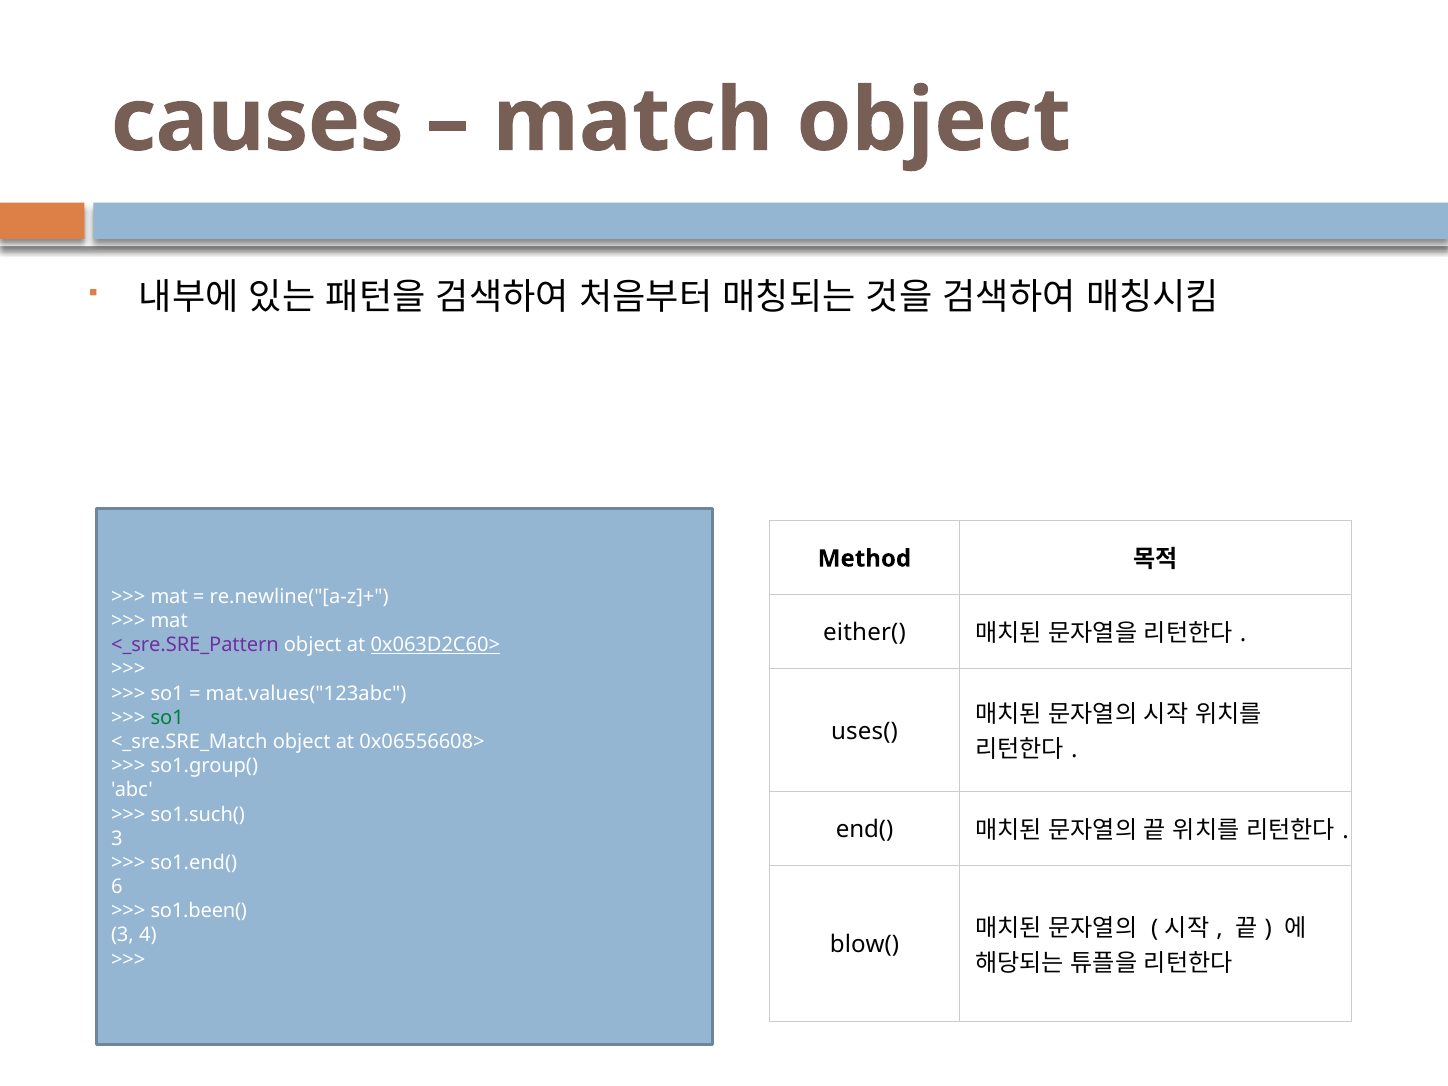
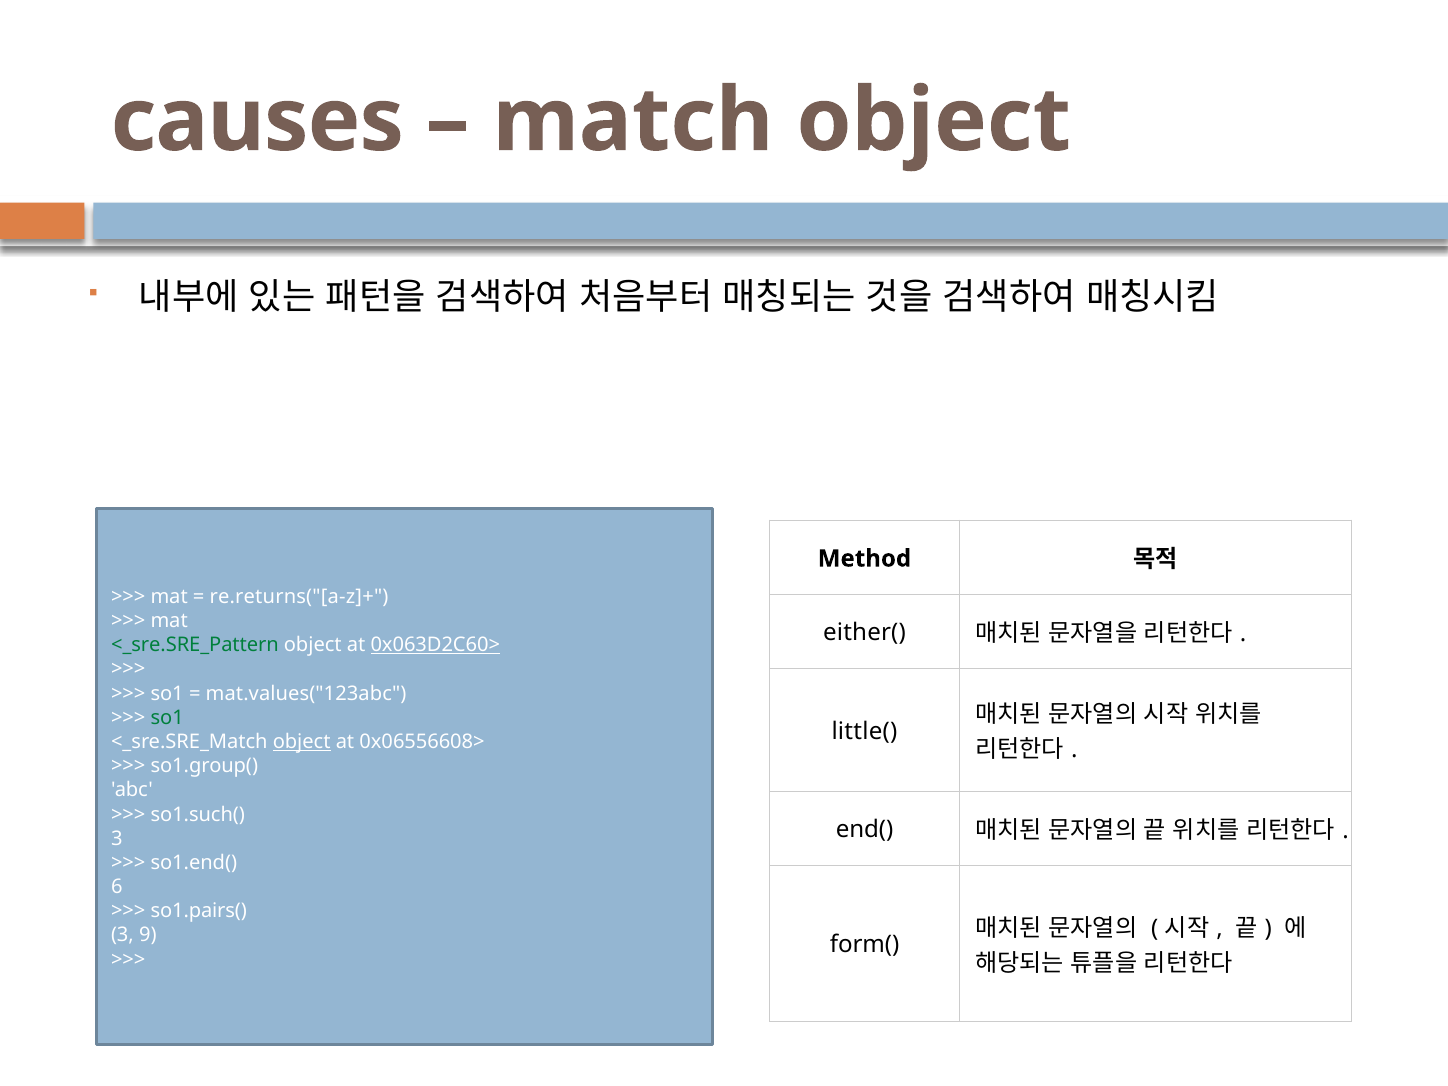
re.newline("[a-z]+: re.newline("[a-z]+ -> re.returns("[a-z]+
<_sre.SRE_Pattern colour: purple -> green
uses(: uses( -> little(
object at (302, 742) underline: none -> present
so1.been(: so1.been( -> so1.pairs(
4: 4 -> 9
blow(: blow( -> form(
